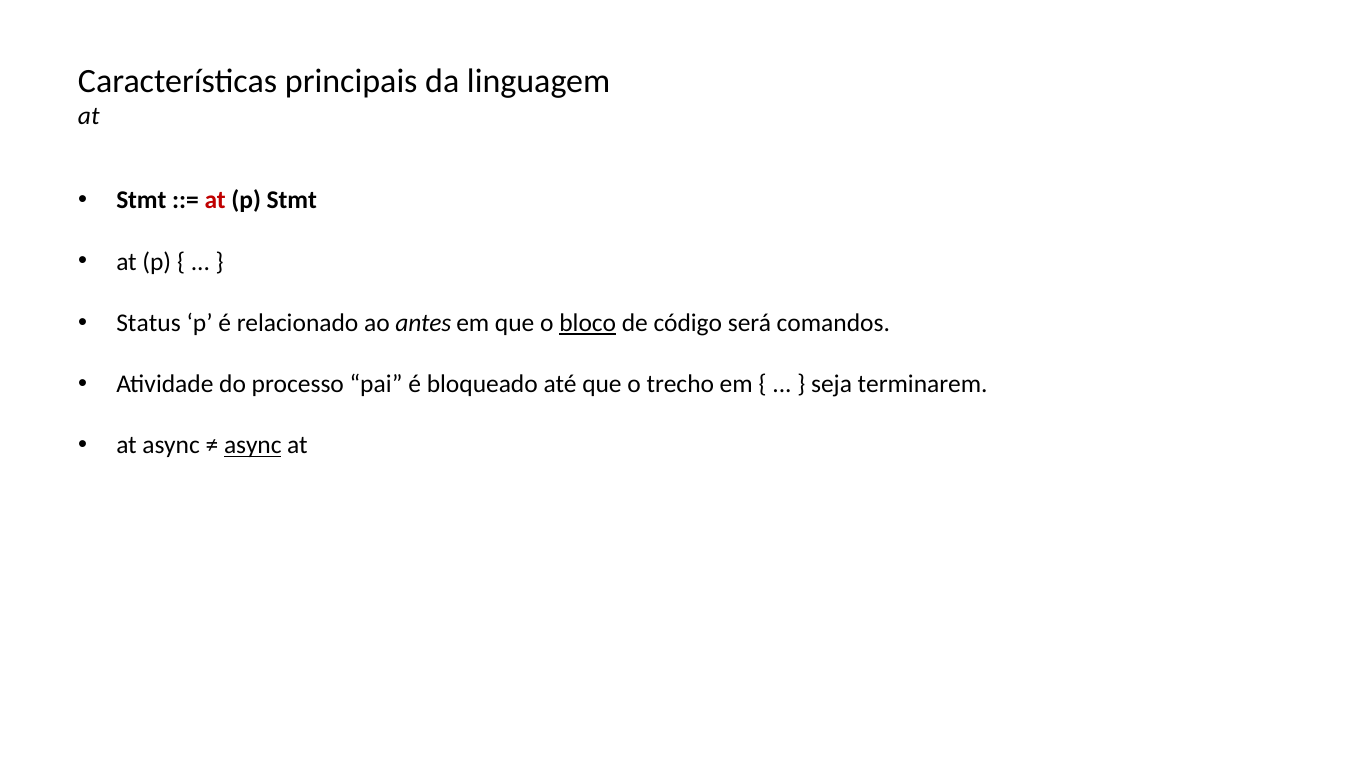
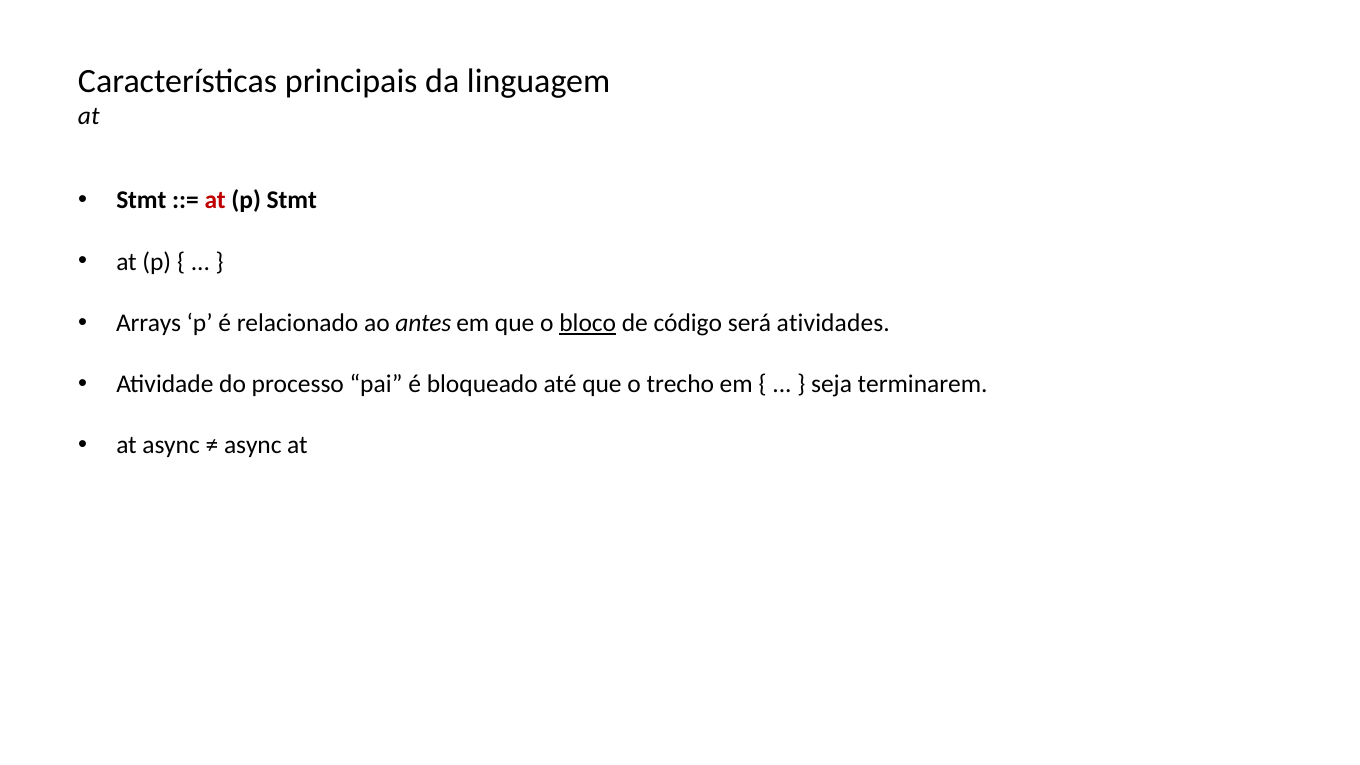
Status: Status -> Arrays
comandos: comandos -> atividades
async at (253, 445) underline: present -> none
